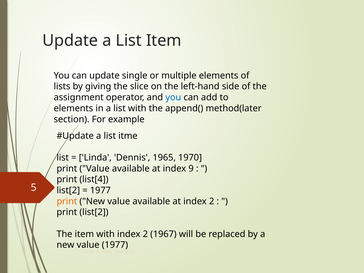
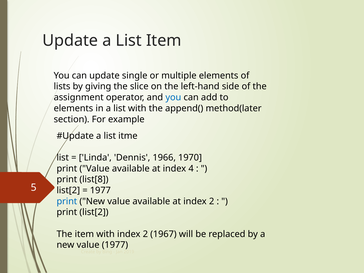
1965: 1965 -> 1966
9: 9 -> 4
list[4: list[4 -> list[8
print at (67, 201) colour: orange -> blue
